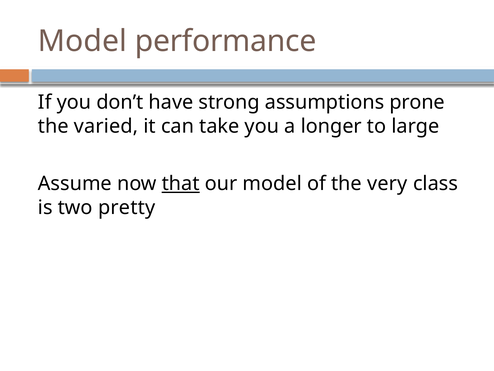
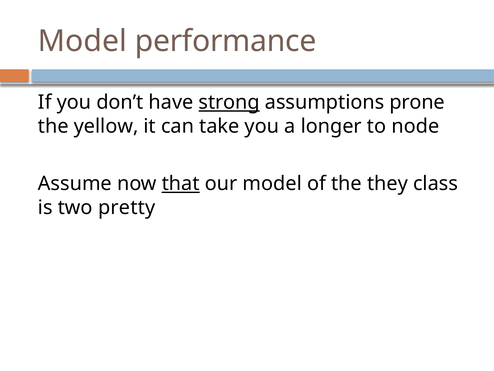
strong underline: none -> present
varied: varied -> yellow
large: large -> node
very: very -> they
